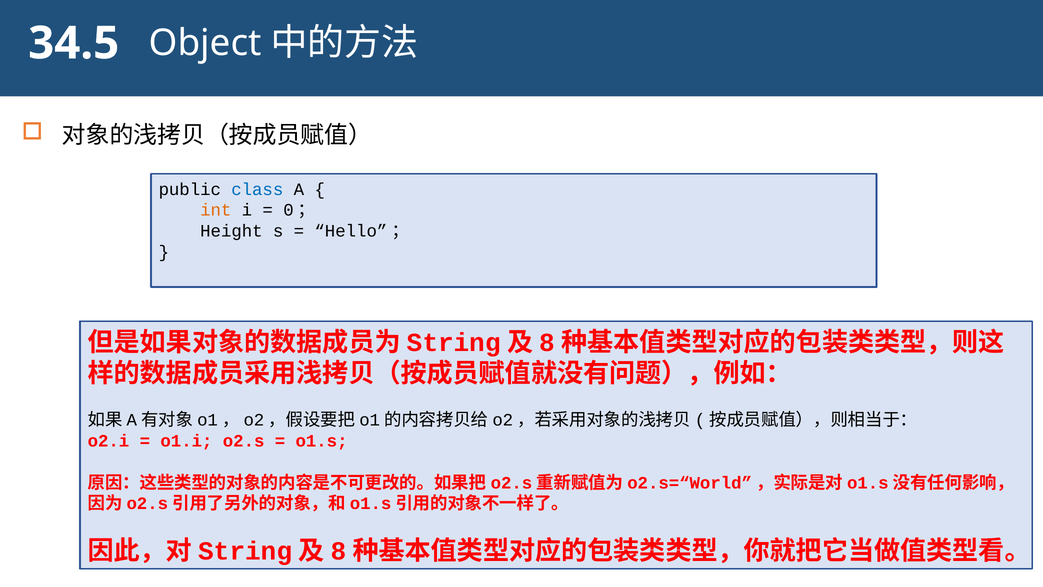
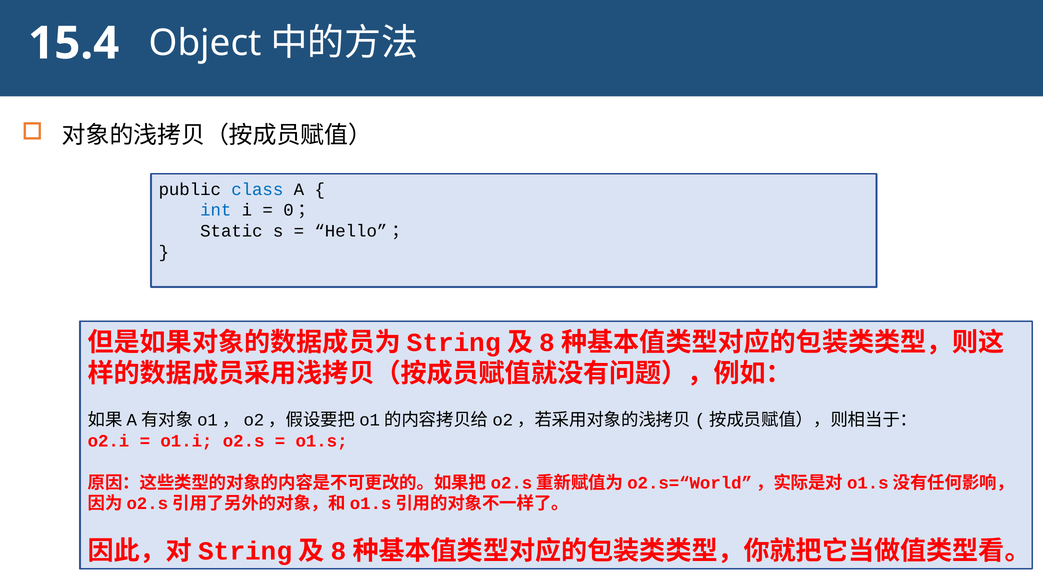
34.5: 34.5 -> 15.4
int colour: orange -> blue
Height: Height -> Static
